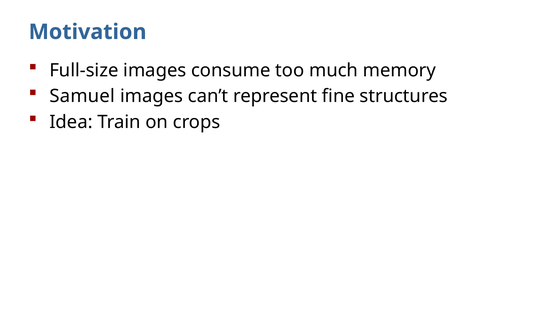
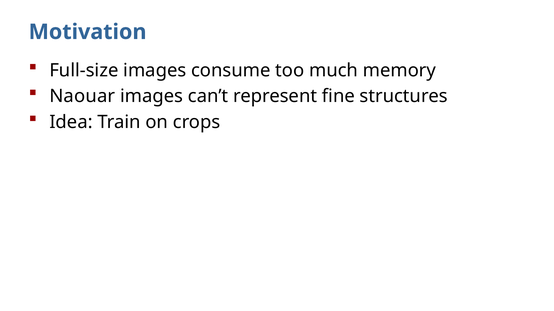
Samuel: Samuel -> Naouar
